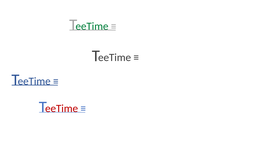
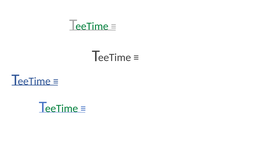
eeTime at (62, 108) colour: red -> green
